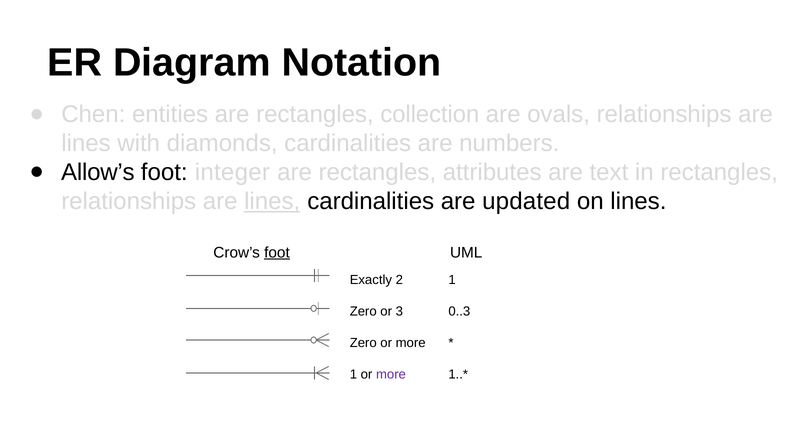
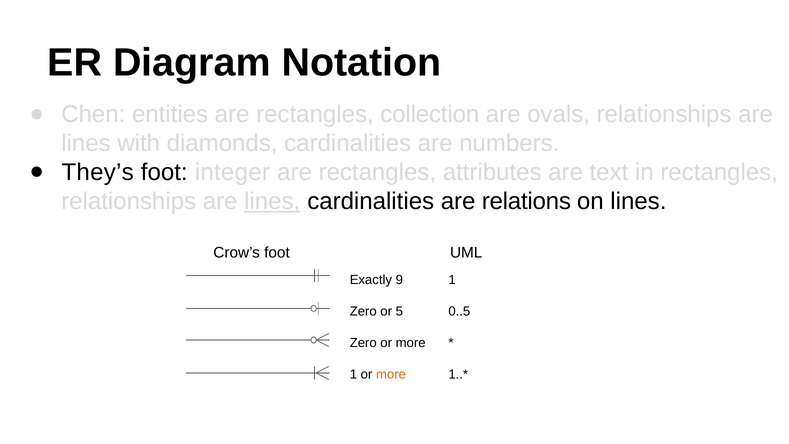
Allow’s: Allow’s -> They’s
updated: updated -> relations
foot at (277, 252) underline: present -> none
2: 2 -> 9
3: 3 -> 5
0..3: 0..3 -> 0..5
more at (391, 374) colour: purple -> orange
